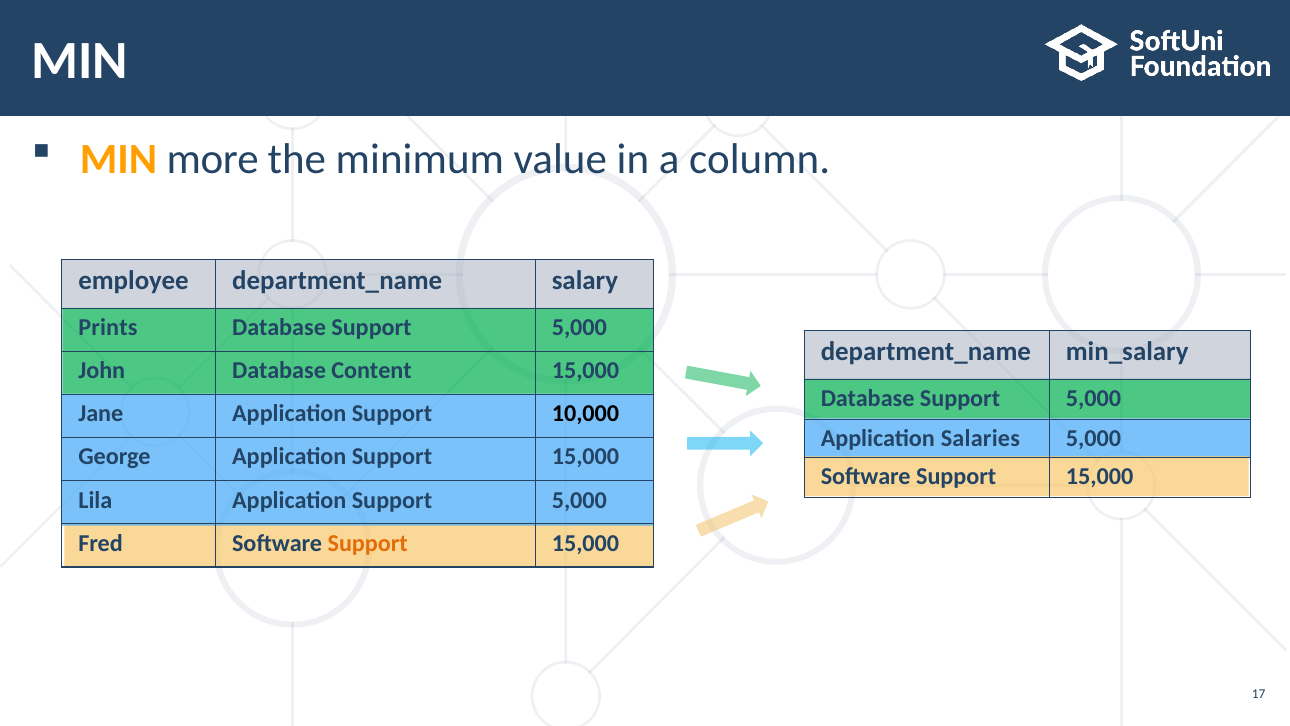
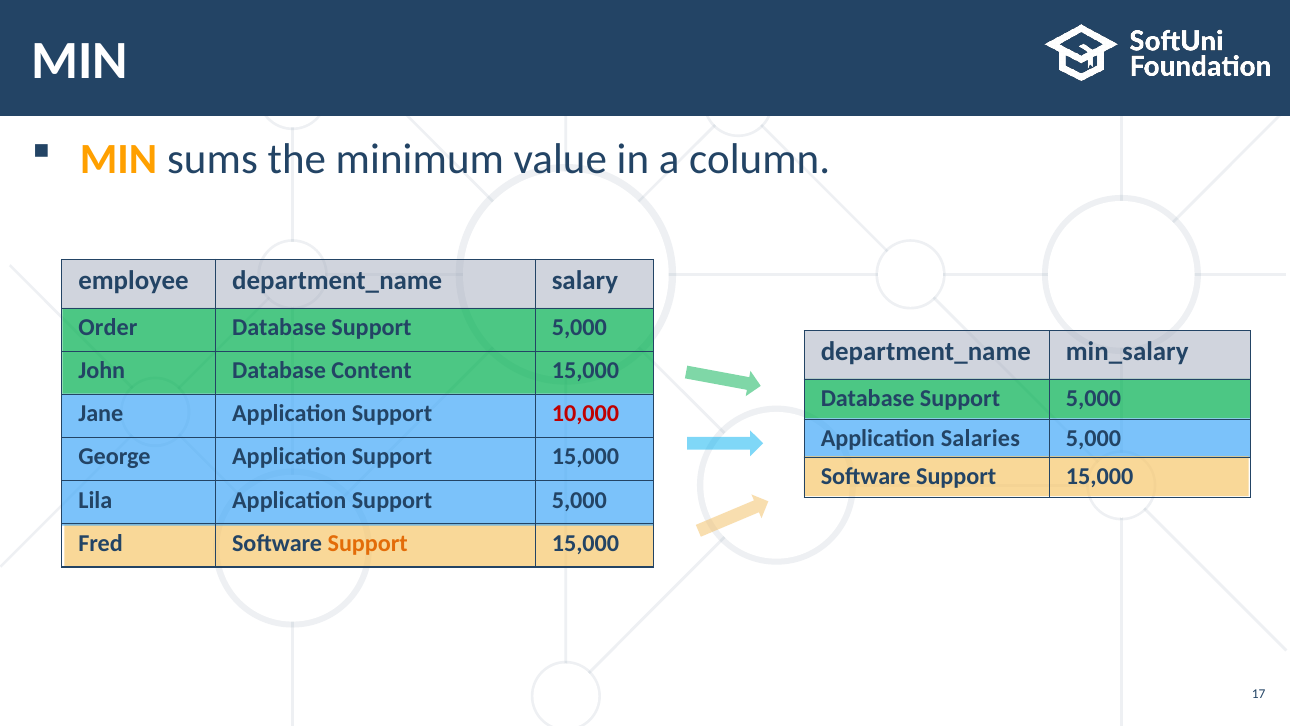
more: more -> sums
Prints: Prints -> Order
10,000 colour: black -> red
